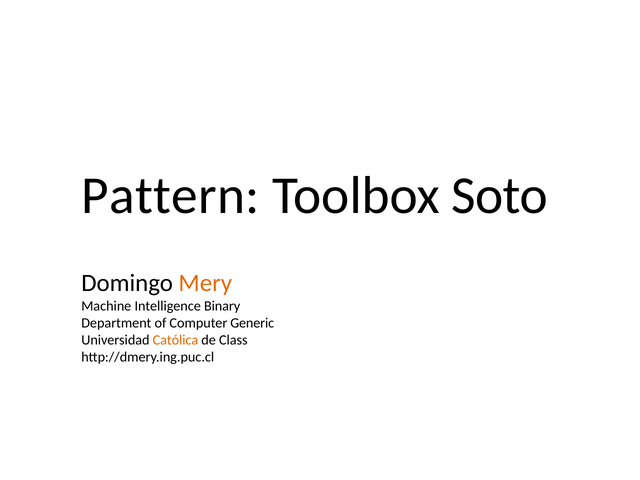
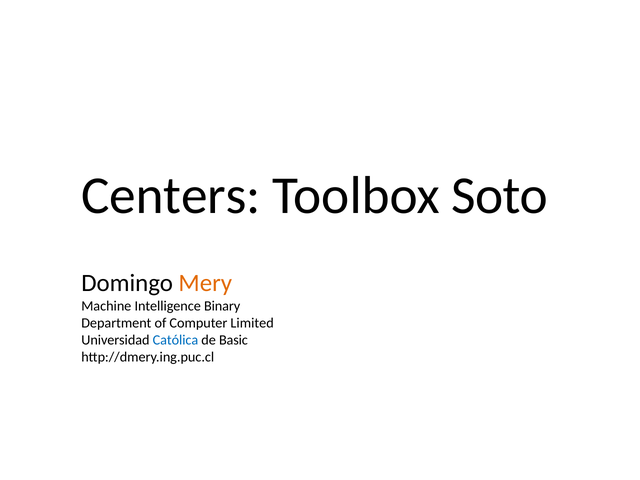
Pattern: Pattern -> Centers
Generic: Generic -> Limited
Católica colour: orange -> blue
Class: Class -> Basic
